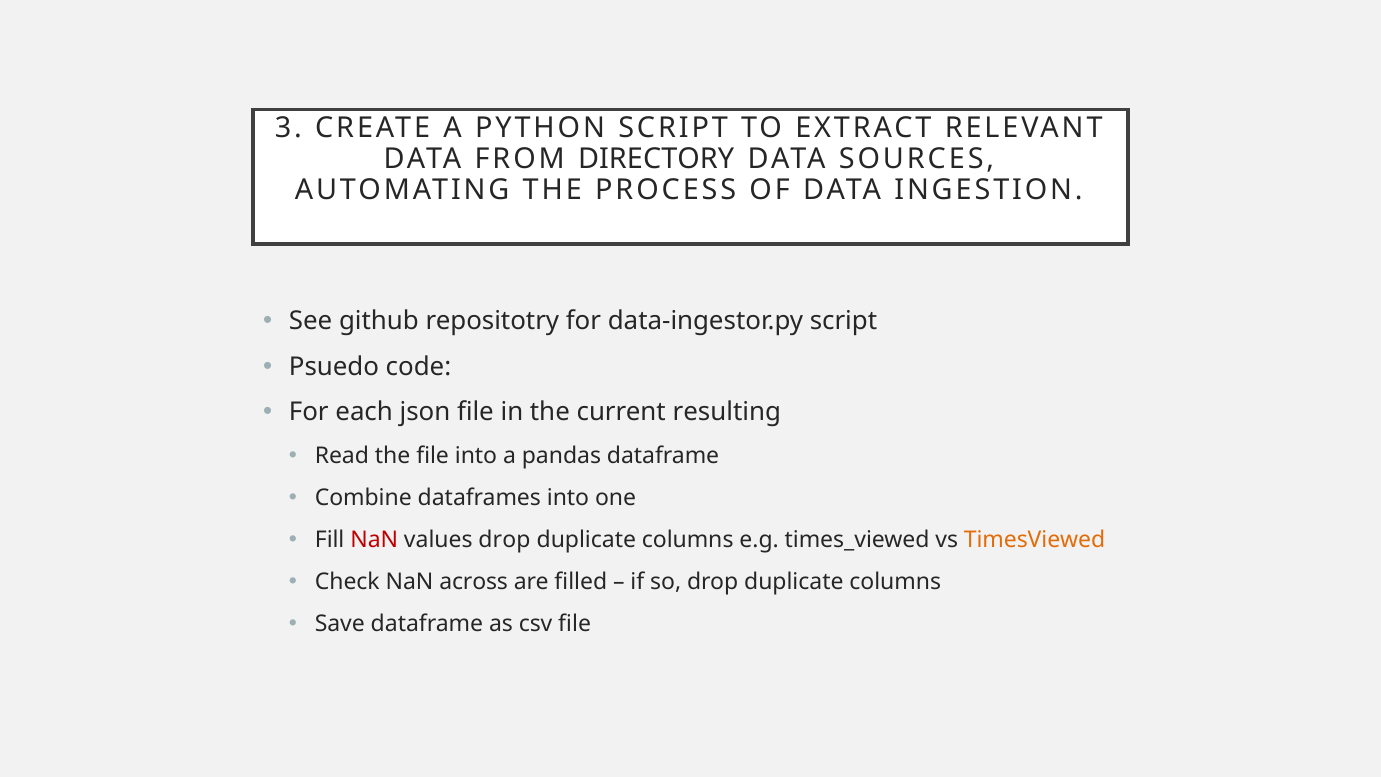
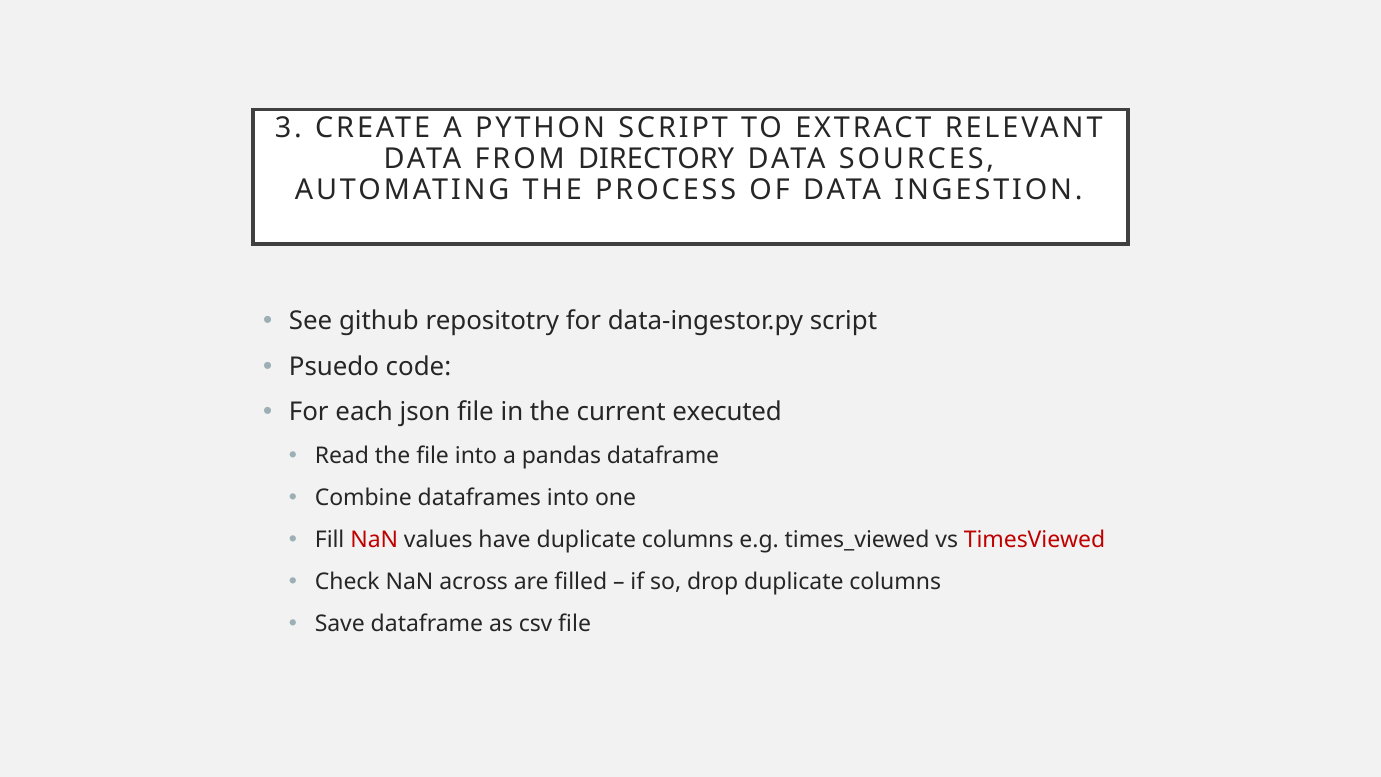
resulting: resulting -> executed
values drop: drop -> have
TimesViewed colour: orange -> red
